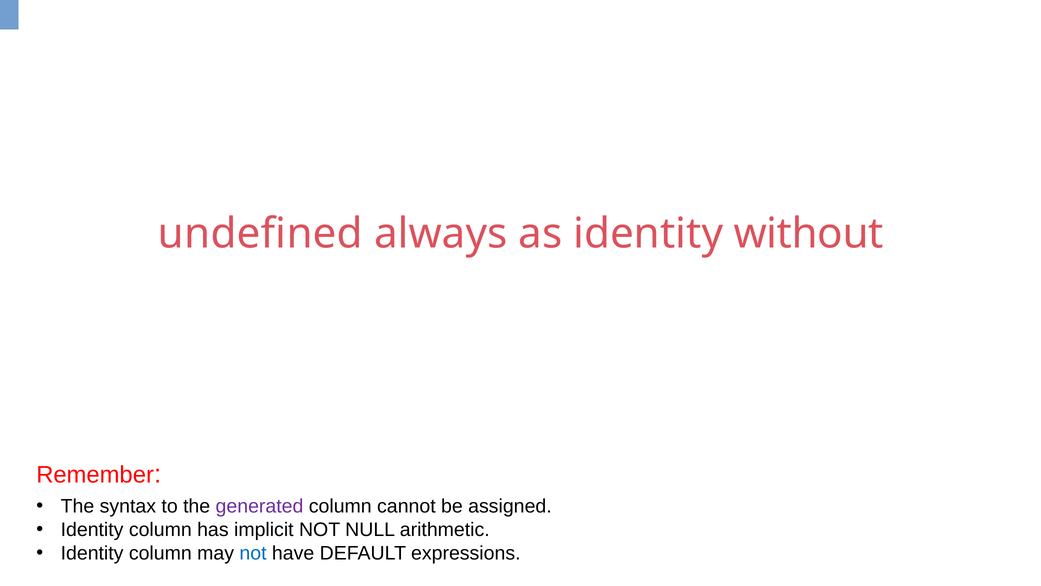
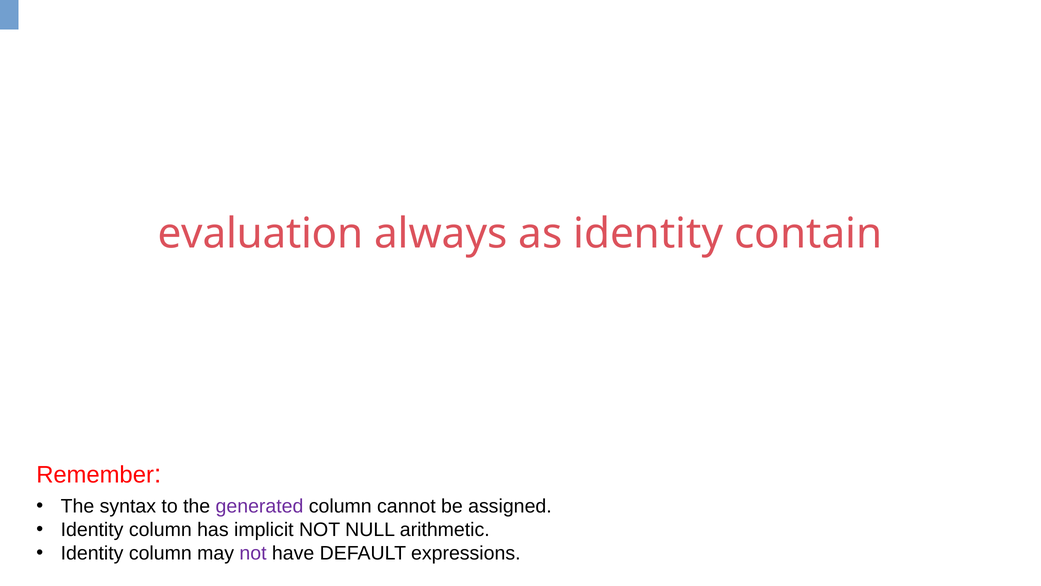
undefined: undefined -> evaluation
without: without -> contain
not at (253, 553) colour: blue -> purple
